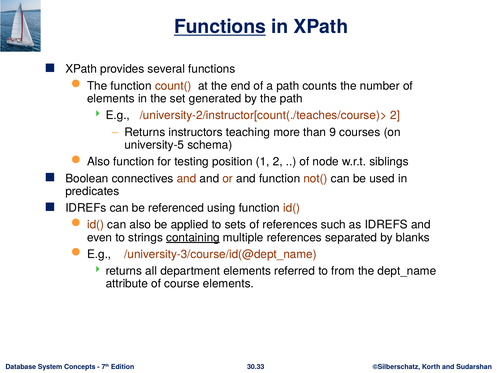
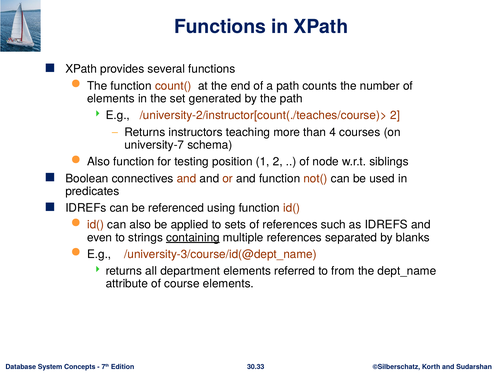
Functions at (220, 27) underline: present -> none
9: 9 -> 4
university-5: university-5 -> university-7
